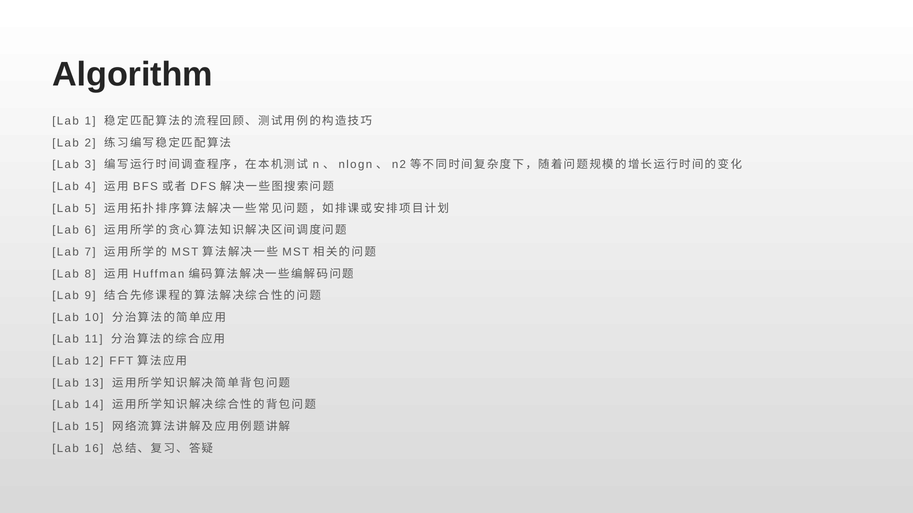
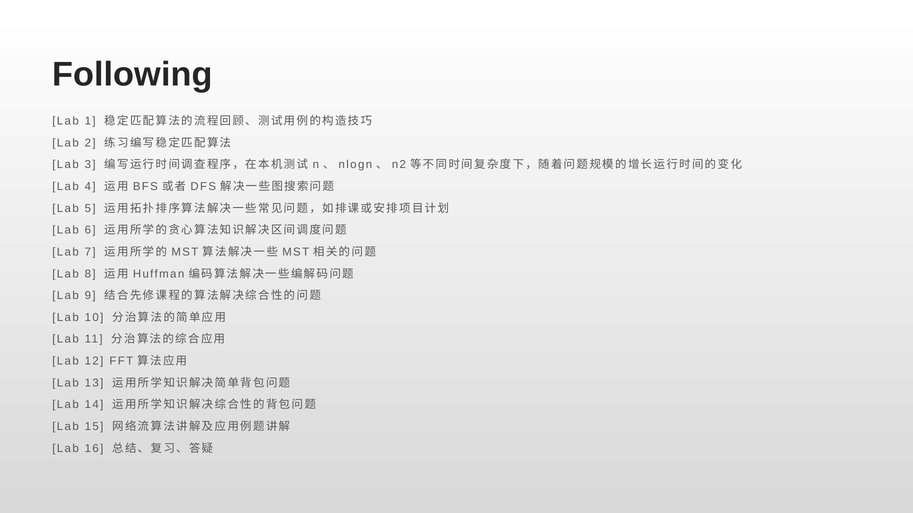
Algorithm: Algorithm -> Following
